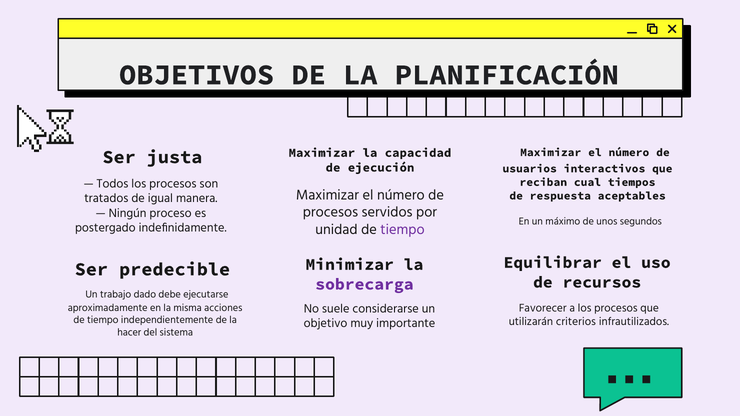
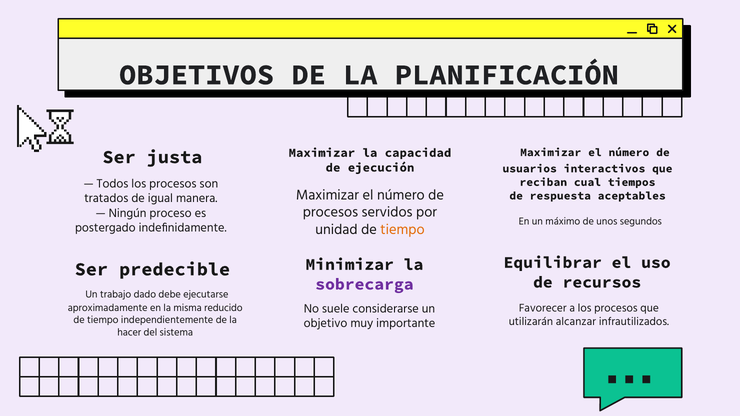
tiempo at (402, 230) colour: purple -> orange
acciones: acciones -> reducido
criterios: criterios -> alcanzar
